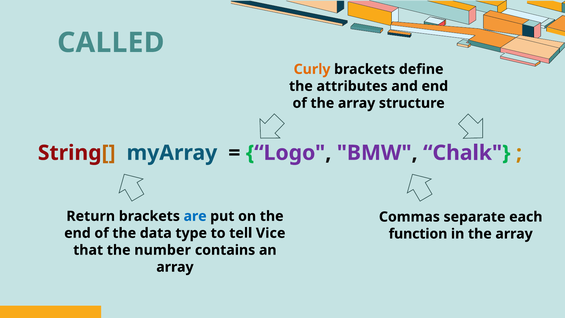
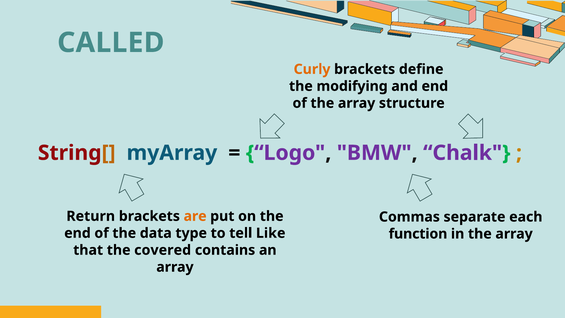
attributes: attributes -> modifying
are colour: blue -> orange
Vice: Vice -> Like
number: number -> covered
